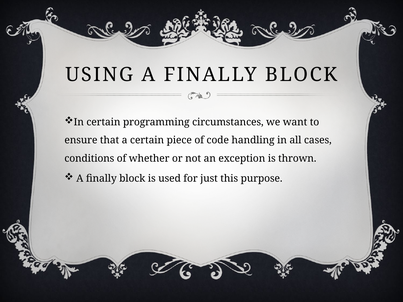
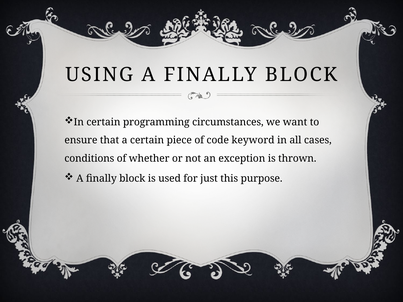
handling: handling -> keyword
